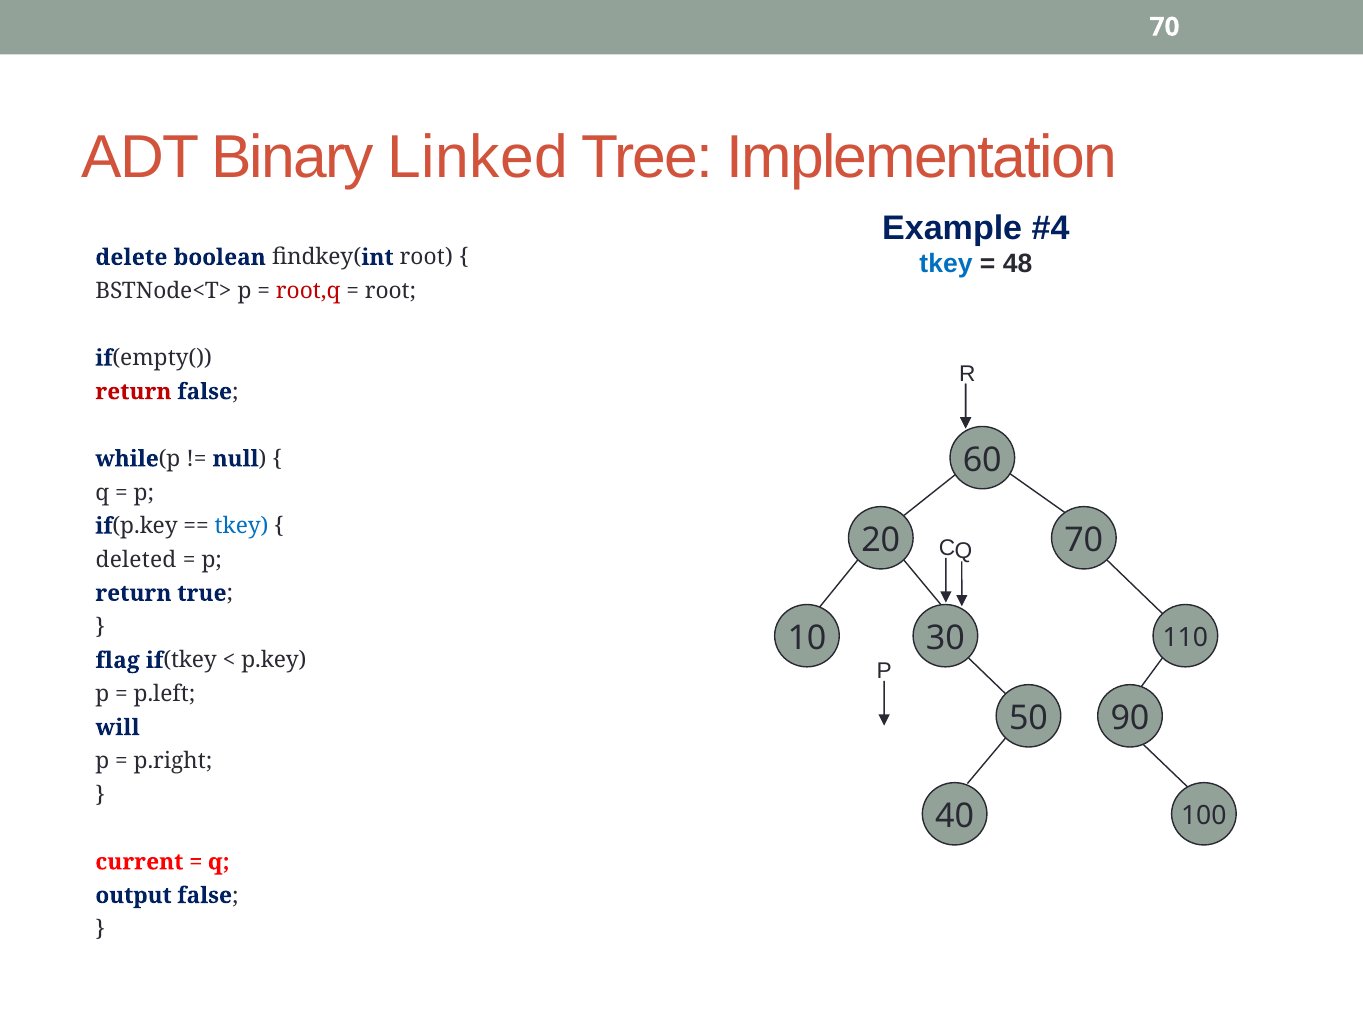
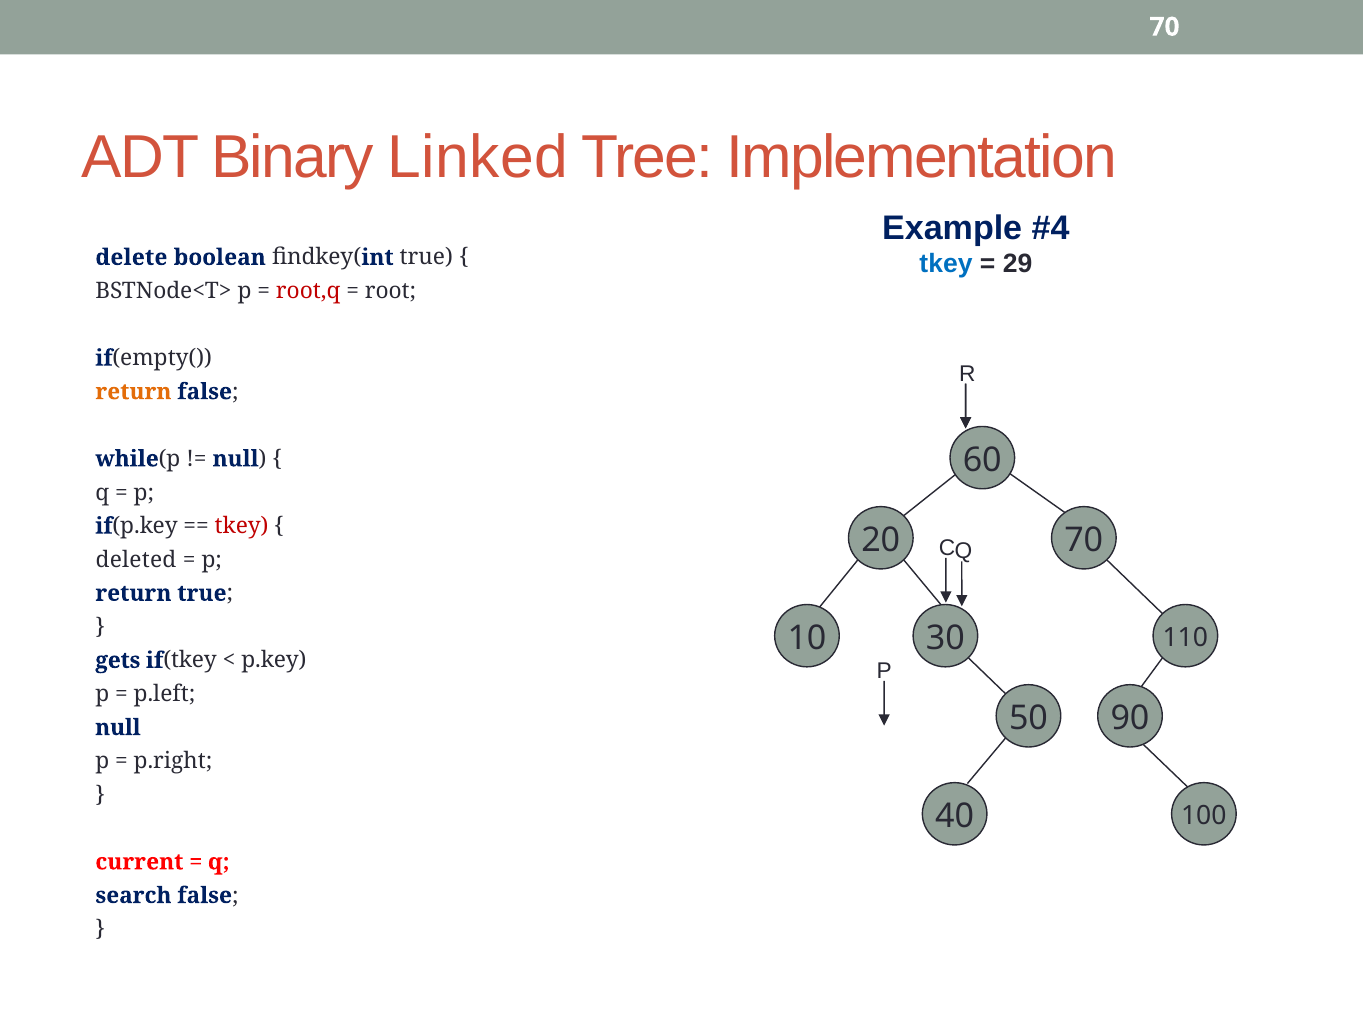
findkey(int root: root -> true
48: 48 -> 29
return at (133, 392) colour: red -> orange
tkey at (242, 526) colour: blue -> red
flag: flag -> gets
will at (118, 728): will -> null
output: output -> search
